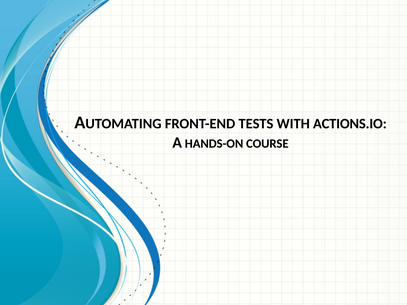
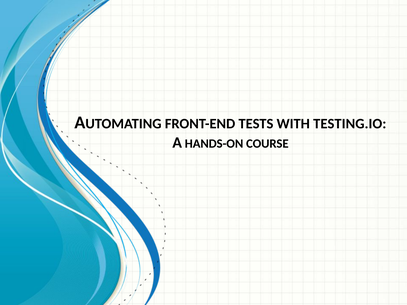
ACTIONS.IO: ACTIONS.IO -> TESTING.IO
